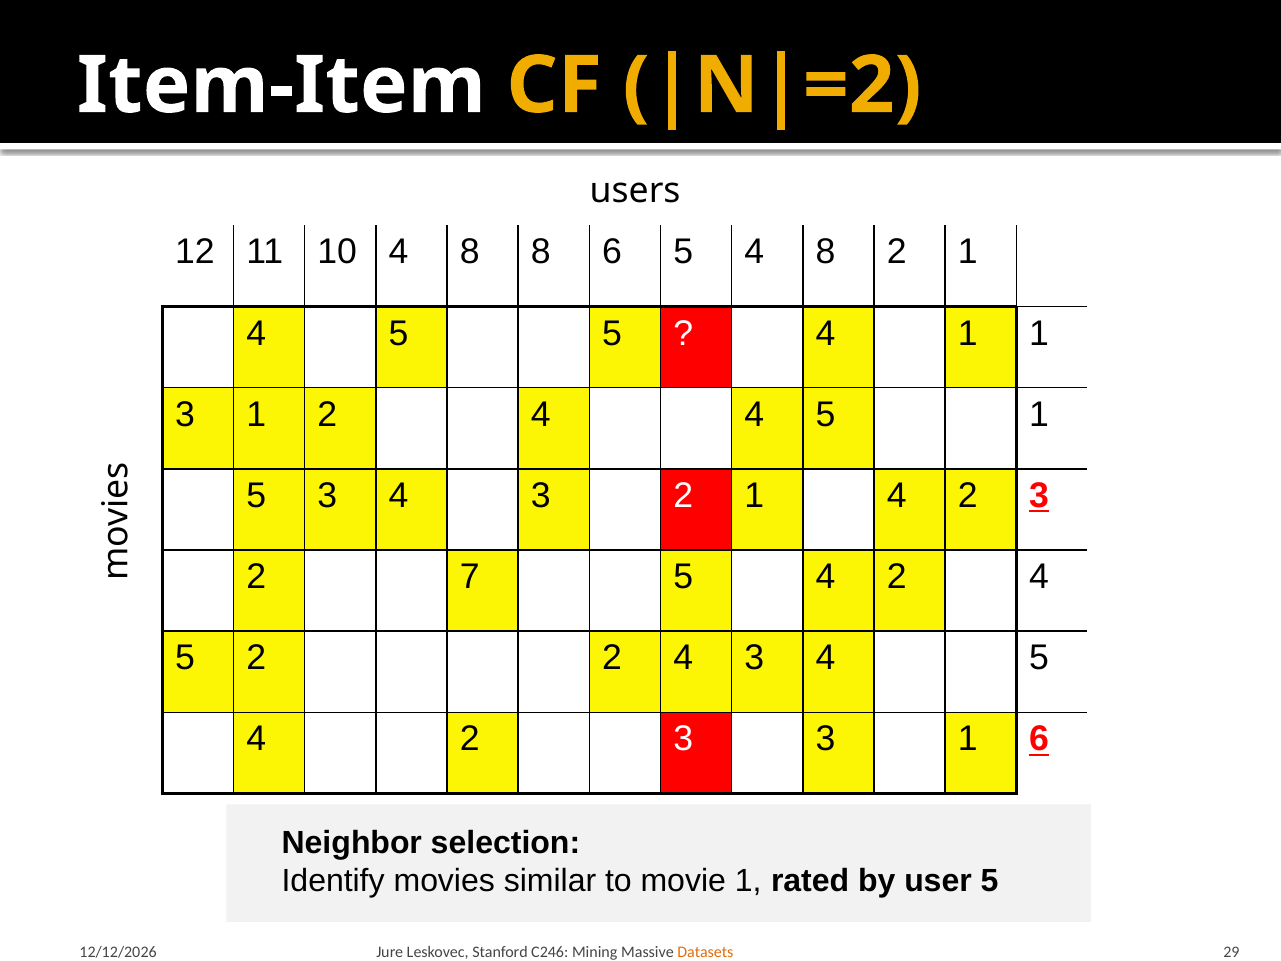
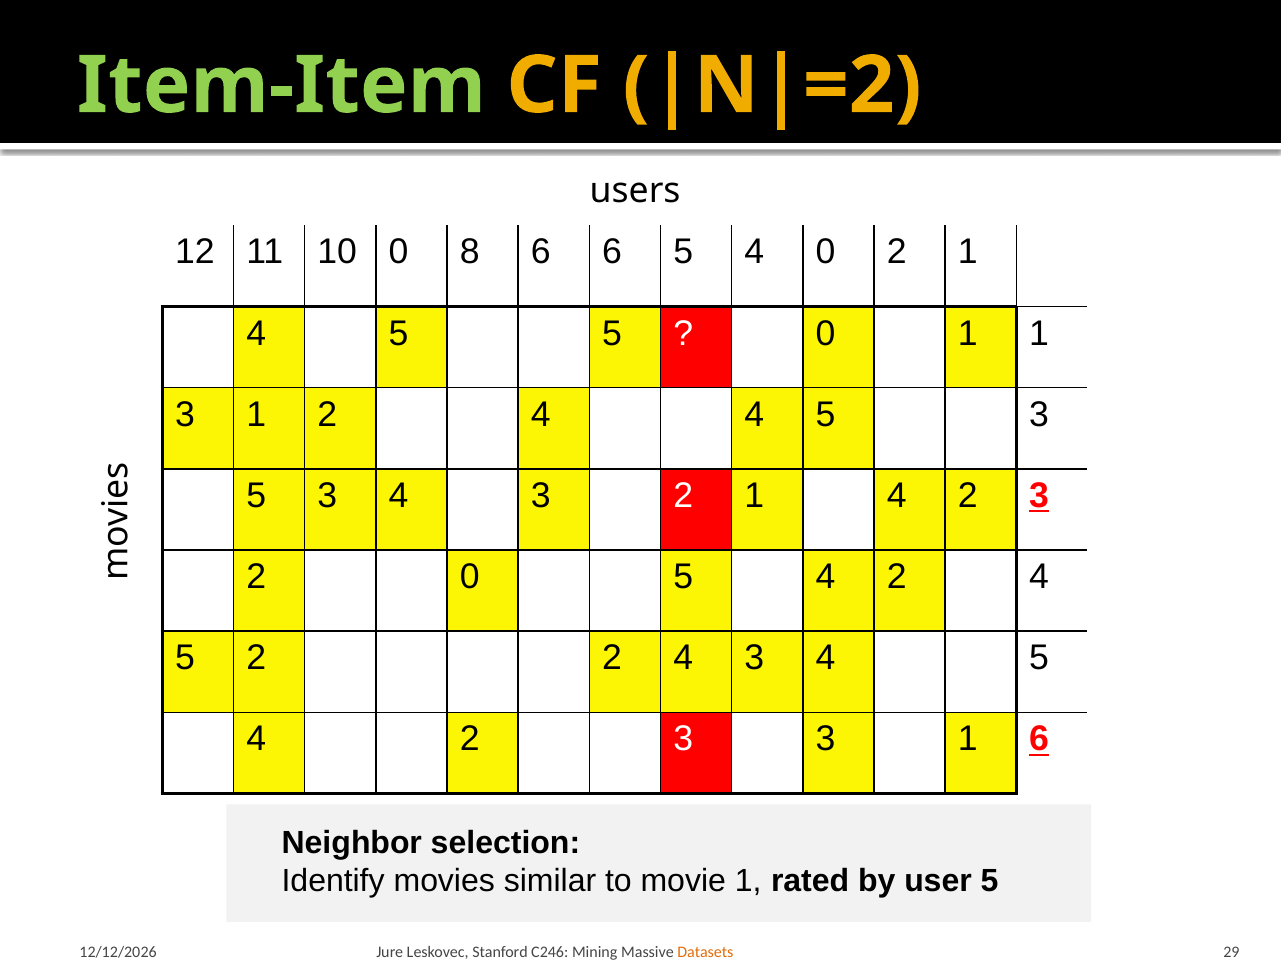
Item-Item colour: white -> light green
10 4: 4 -> 0
8 8: 8 -> 6
5 4 8: 8 -> 0
4 at (826, 333): 4 -> 0
4 5 1: 1 -> 3
2 7: 7 -> 0
